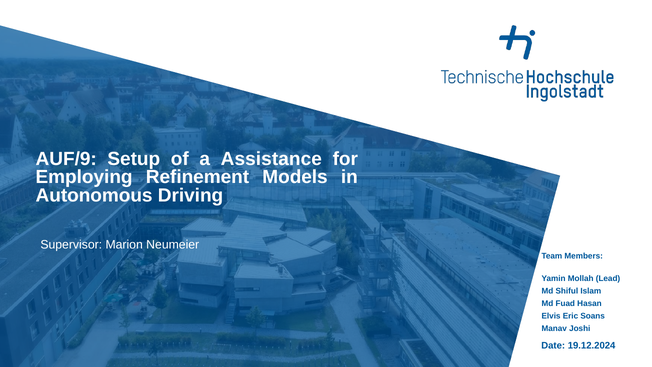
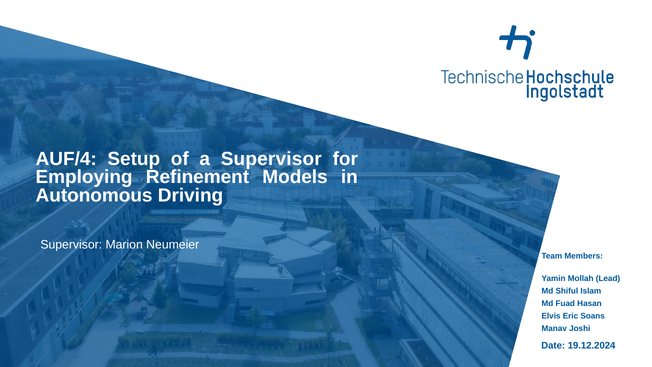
AUF/9: AUF/9 -> AUF/4
a Assistance: Assistance -> Supervisor
